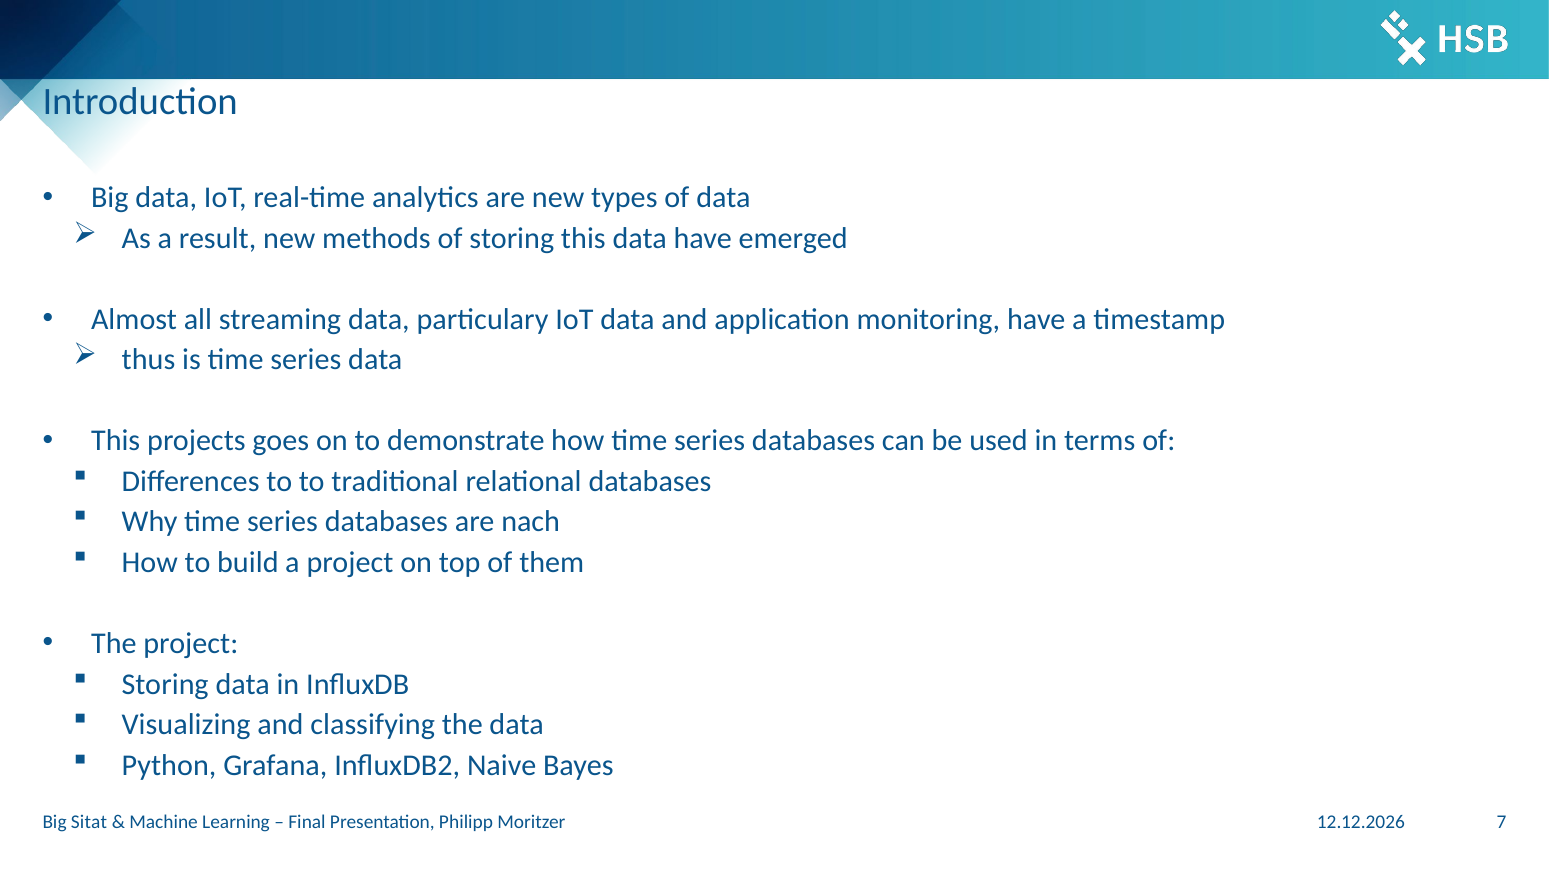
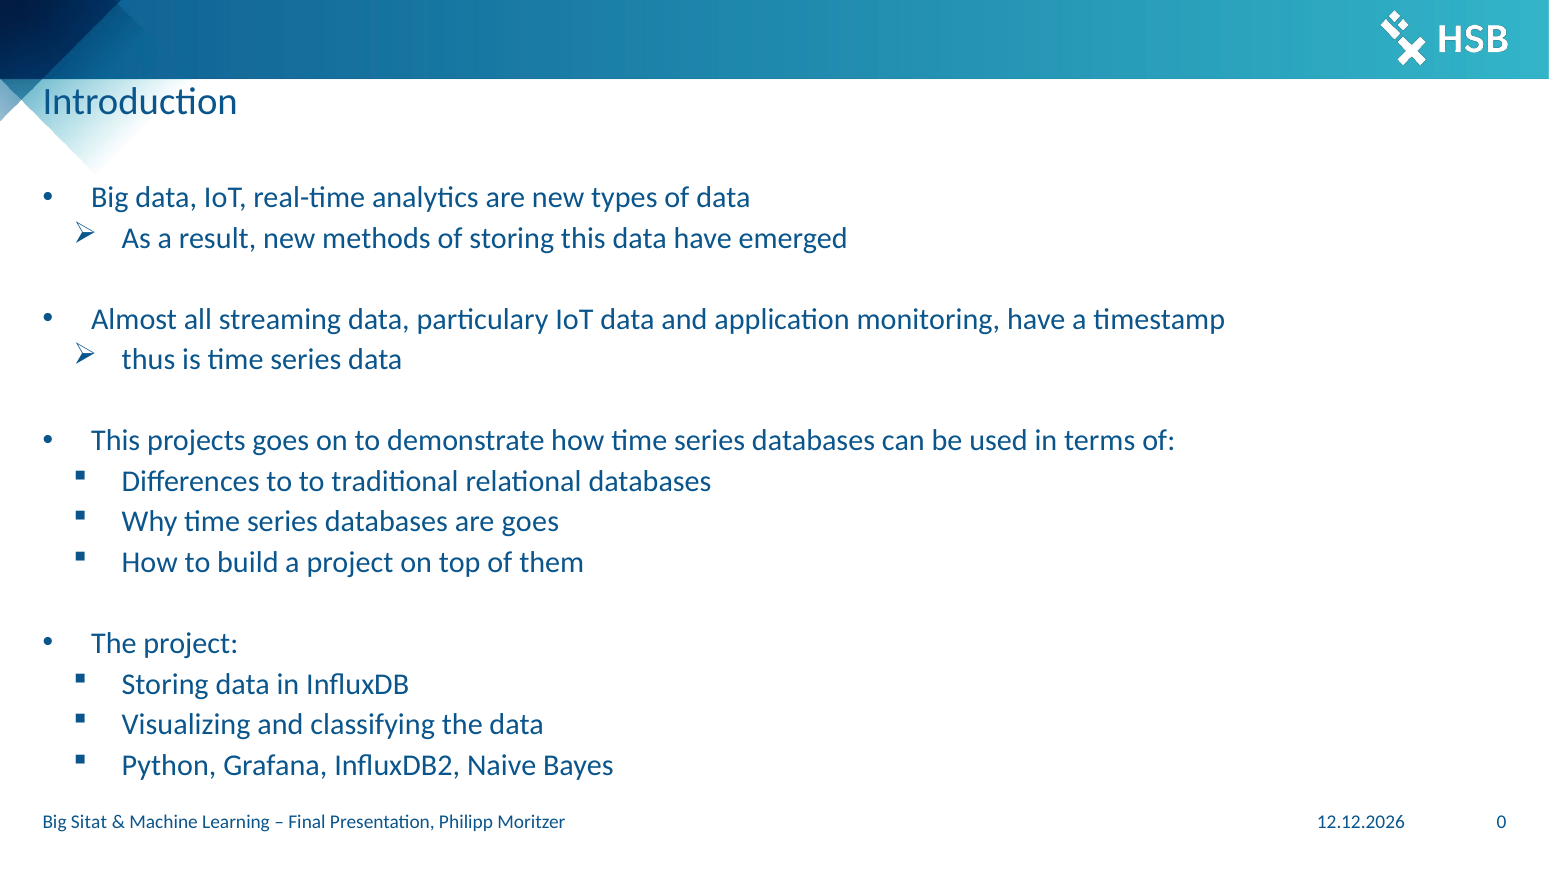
are nach: nach -> goes
7: 7 -> 0
